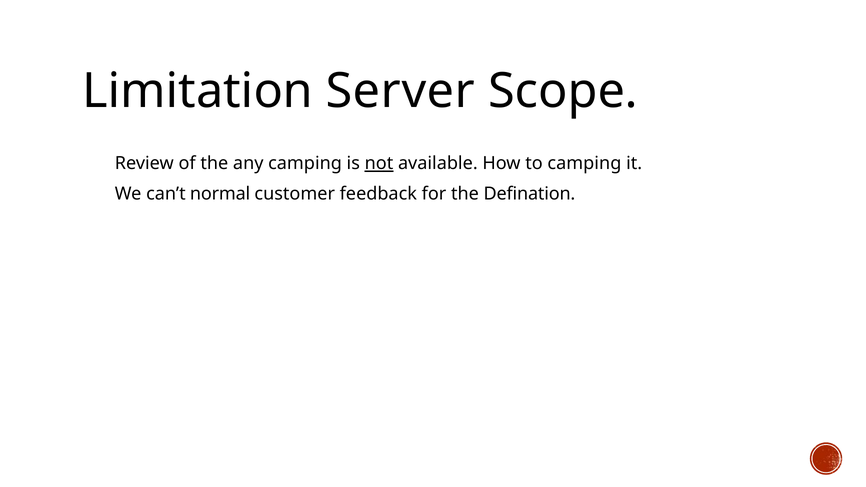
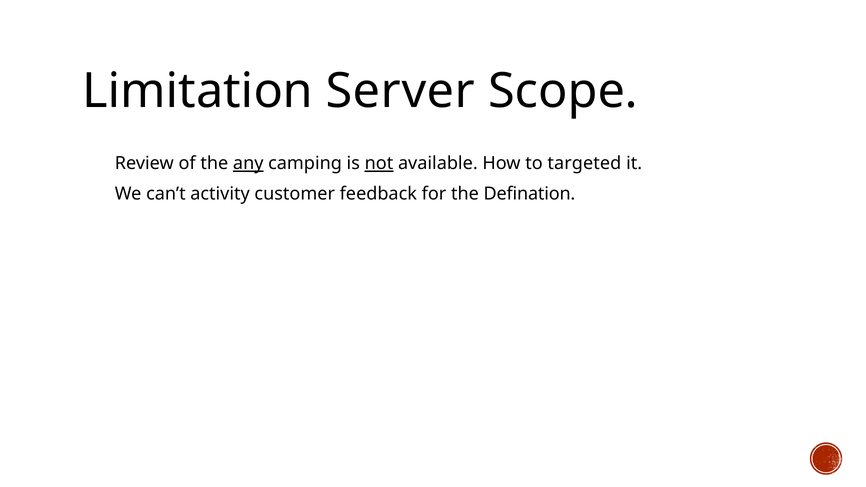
any underline: none -> present
to camping: camping -> targeted
normal: normal -> activity
